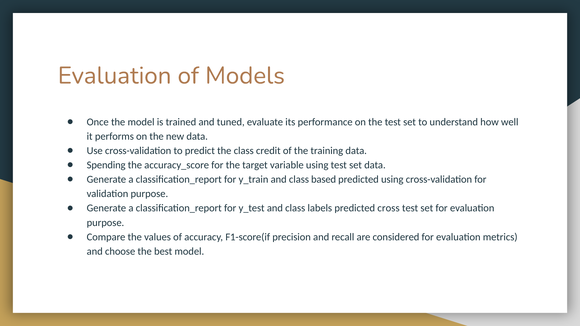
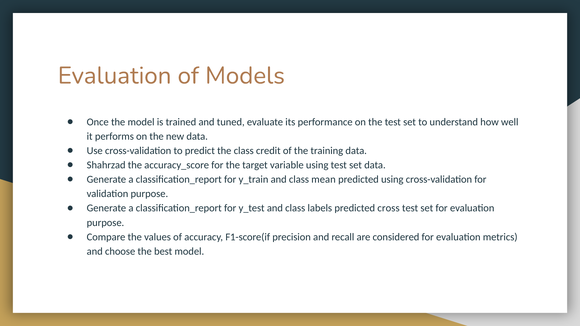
Spending: Spending -> Shahrzad
based: based -> mean
